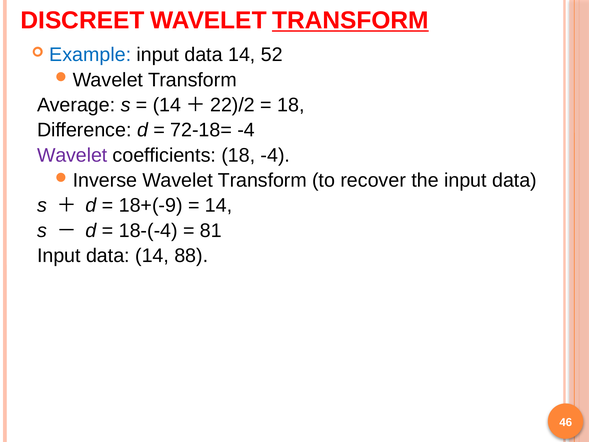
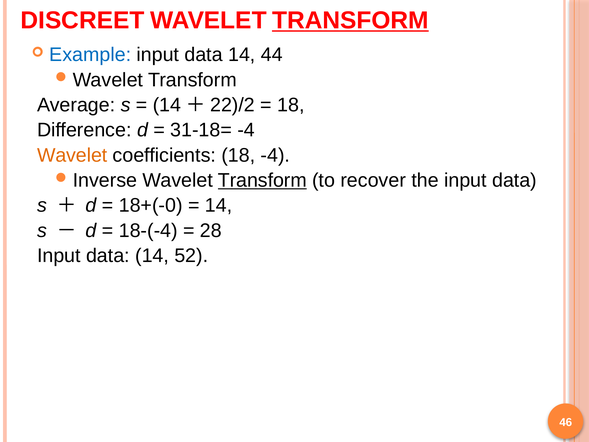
52: 52 -> 44
72-18=: 72-18= -> 31-18=
Wavelet at (72, 155) colour: purple -> orange
Transform at (262, 180) underline: none -> present
18+(-9: 18+(-9 -> 18+(-0
81: 81 -> 28
88: 88 -> 52
